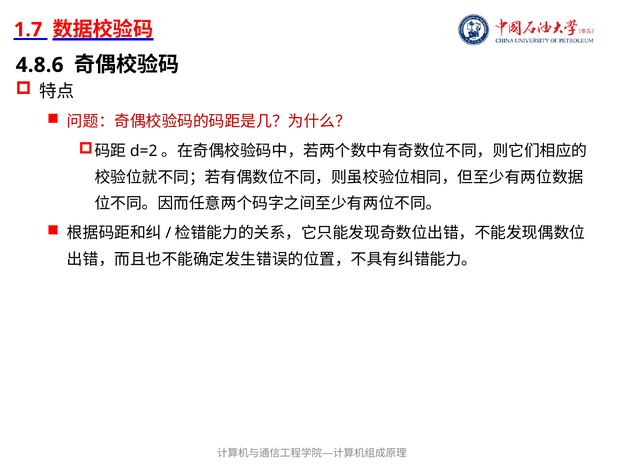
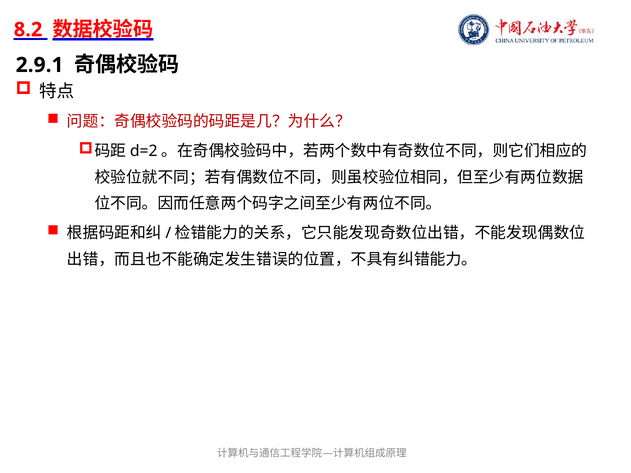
1.7: 1.7 -> 8.2
4.8.6: 4.8.6 -> 2.9.1
